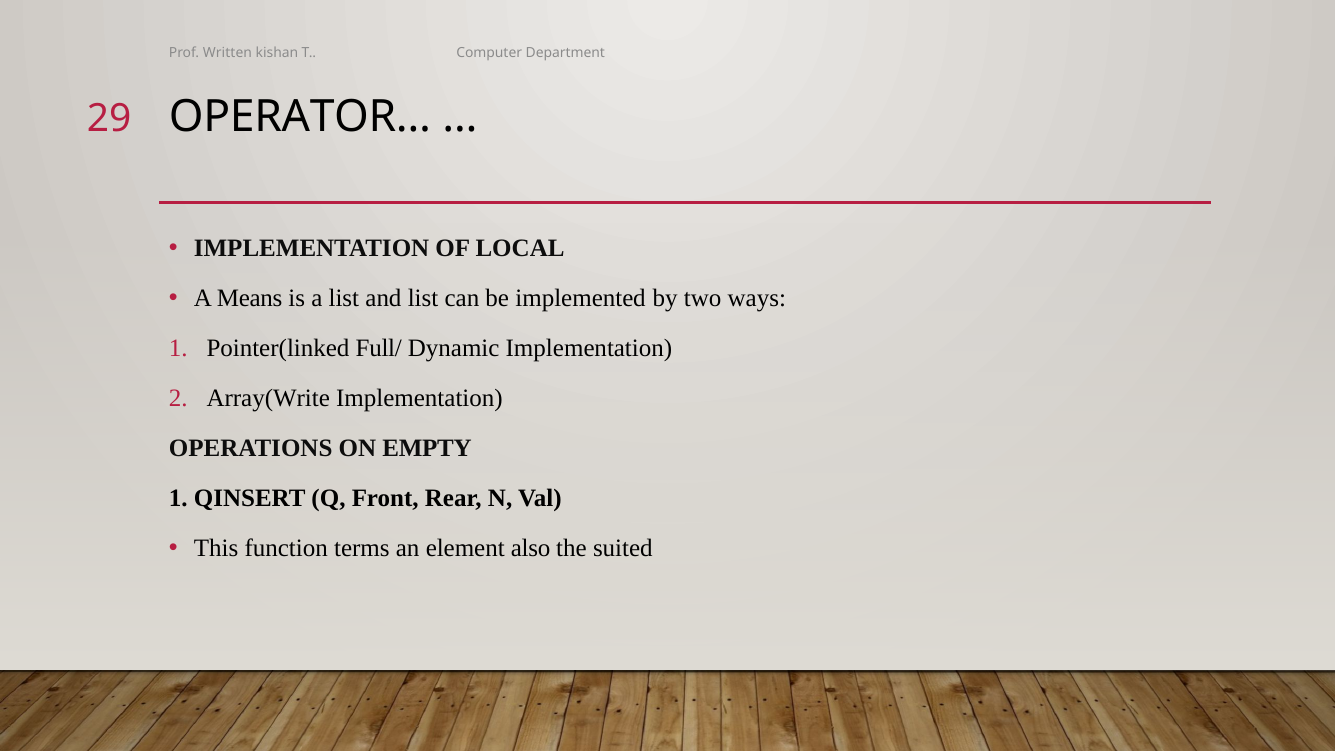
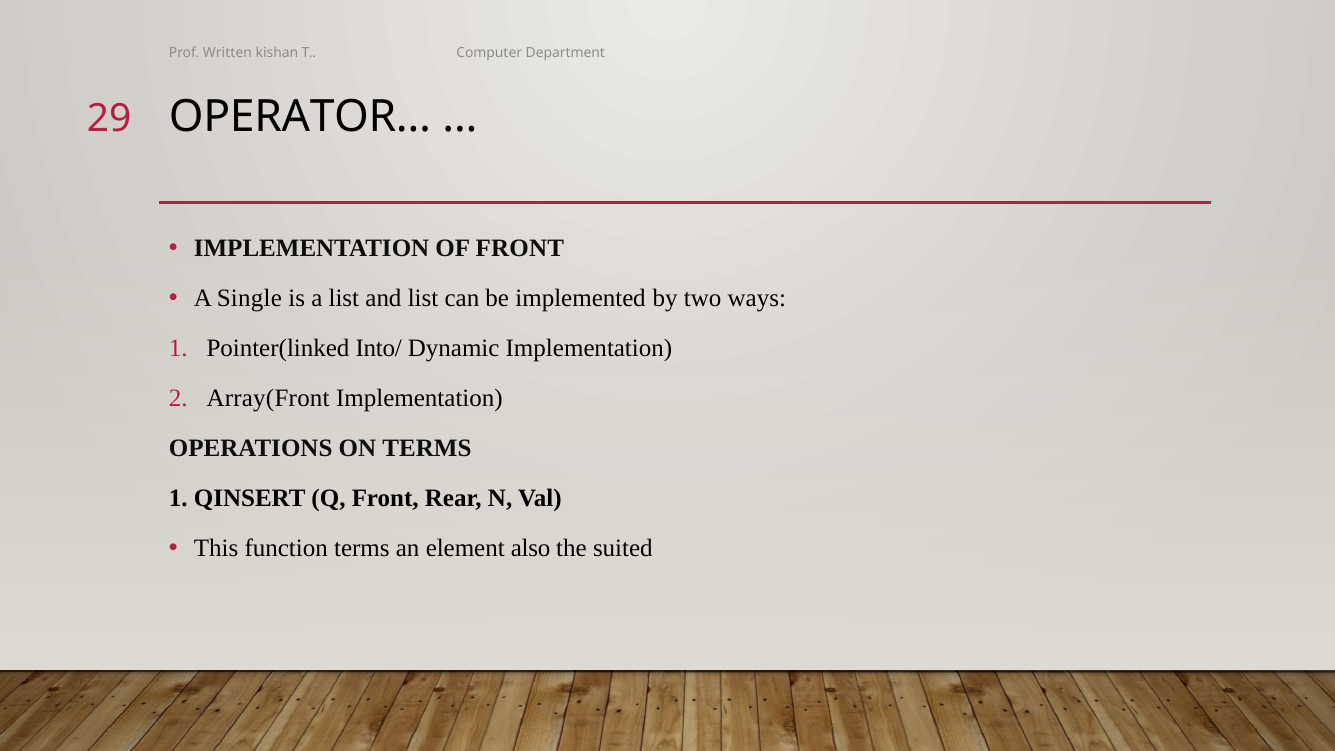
OF LOCAL: LOCAL -> FRONT
Means: Means -> Single
Full/: Full/ -> Into/
Array(Write: Array(Write -> Array(Front
ON EMPTY: EMPTY -> TERMS
